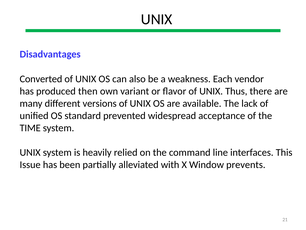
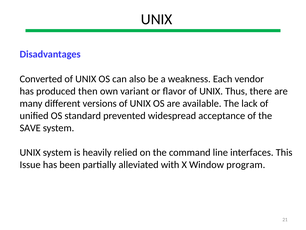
TIME: TIME -> SAVE
prevents: prevents -> program
